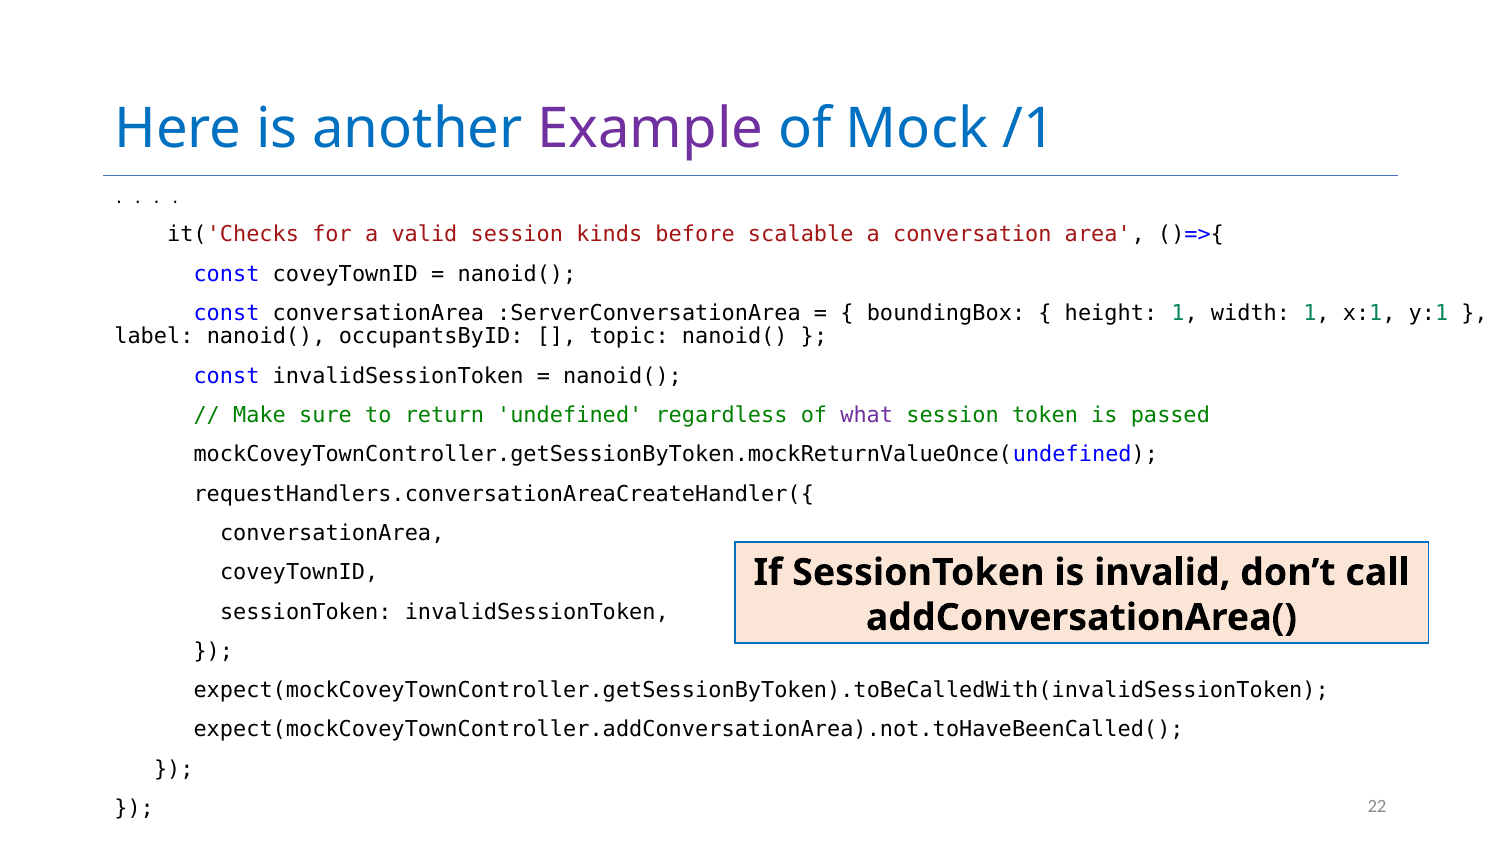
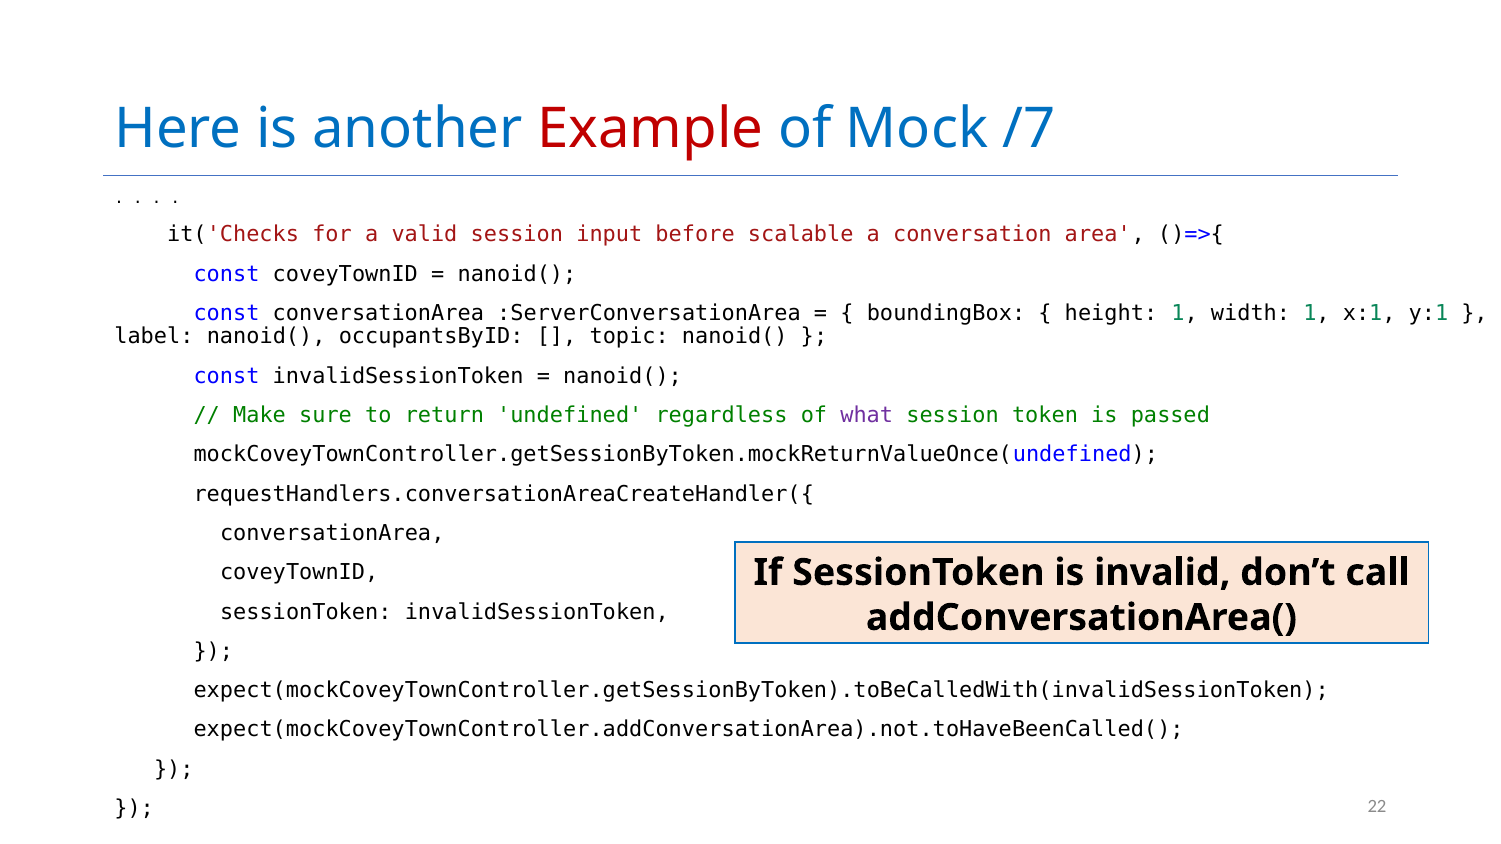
Example colour: purple -> red
/1: /1 -> /7
kinds: kinds -> input
